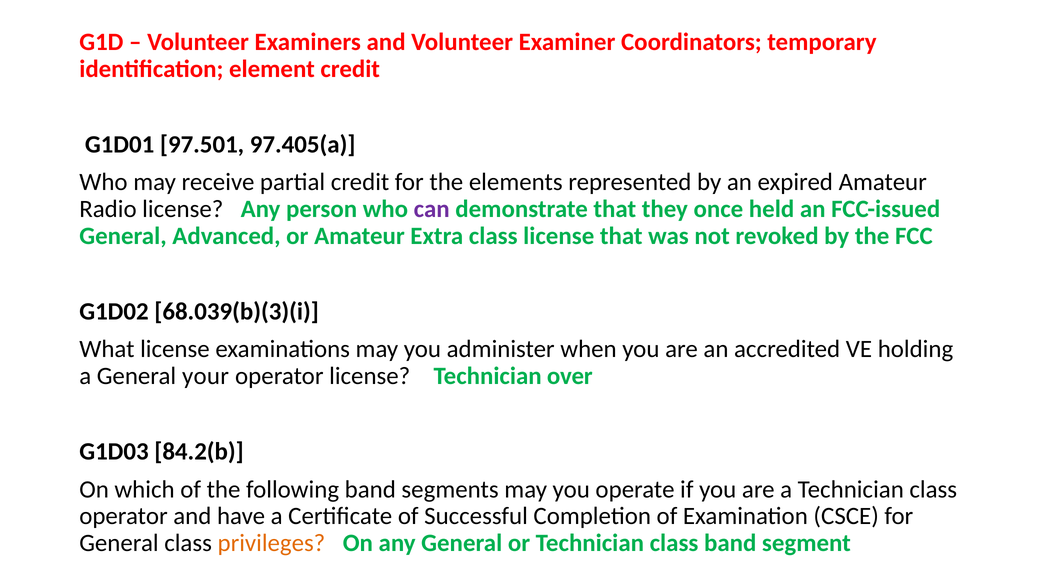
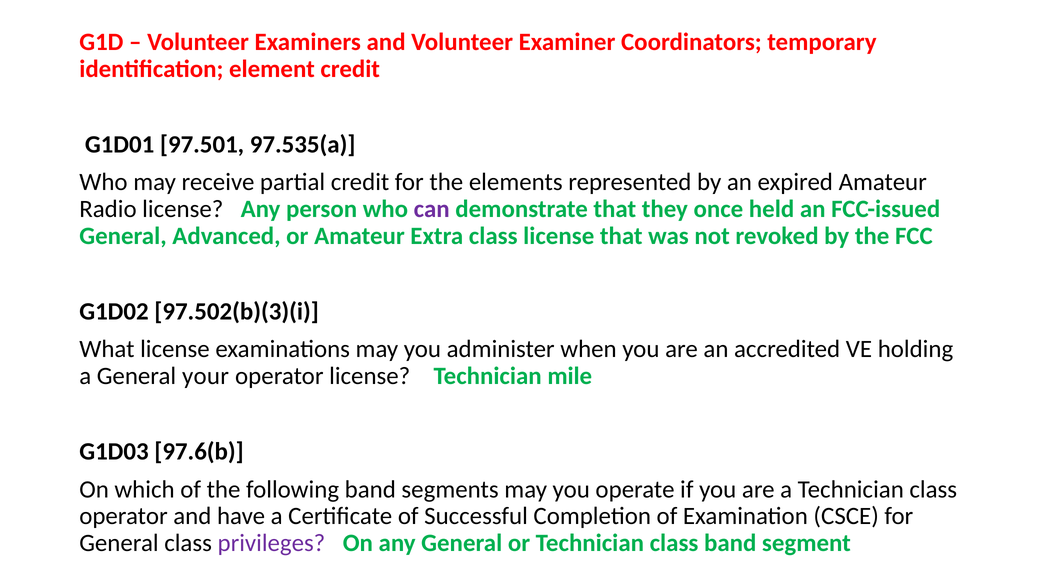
97.405(a: 97.405(a -> 97.535(a
68.039(b)(3)(i: 68.039(b)(3)(i -> 97.502(b)(3)(i
over: over -> mile
84.2(b: 84.2(b -> 97.6(b
privileges colour: orange -> purple
